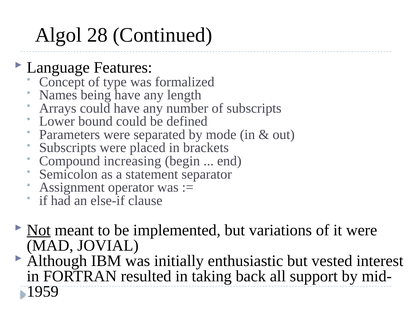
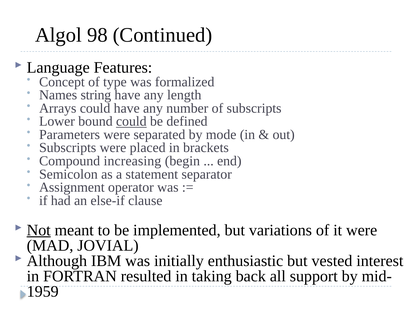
28: 28 -> 98
being: being -> string
could at (131, 121) underline: none -> present
